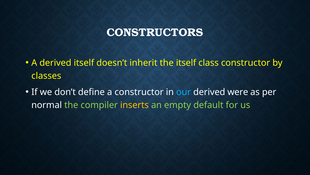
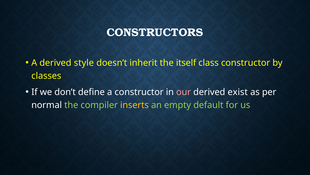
derived itself: itself -> style
our colour: light blue -> pink
were: were -> exist
